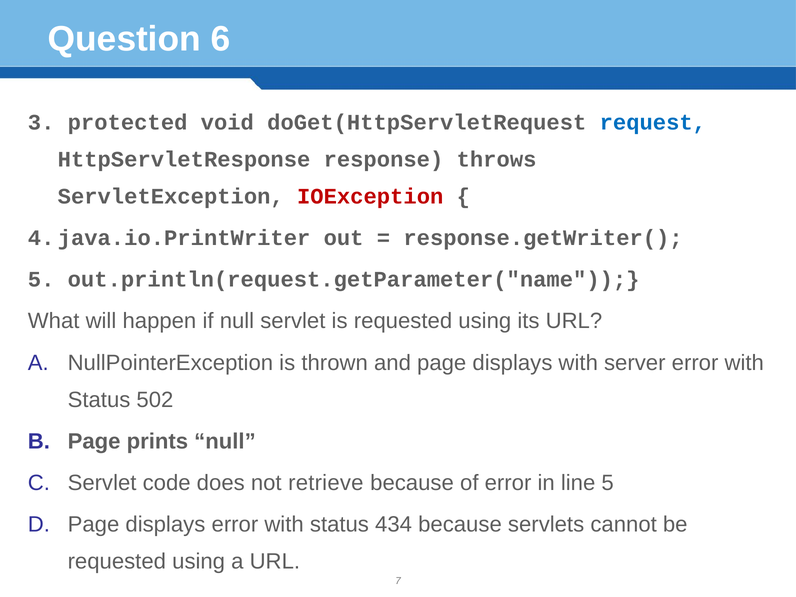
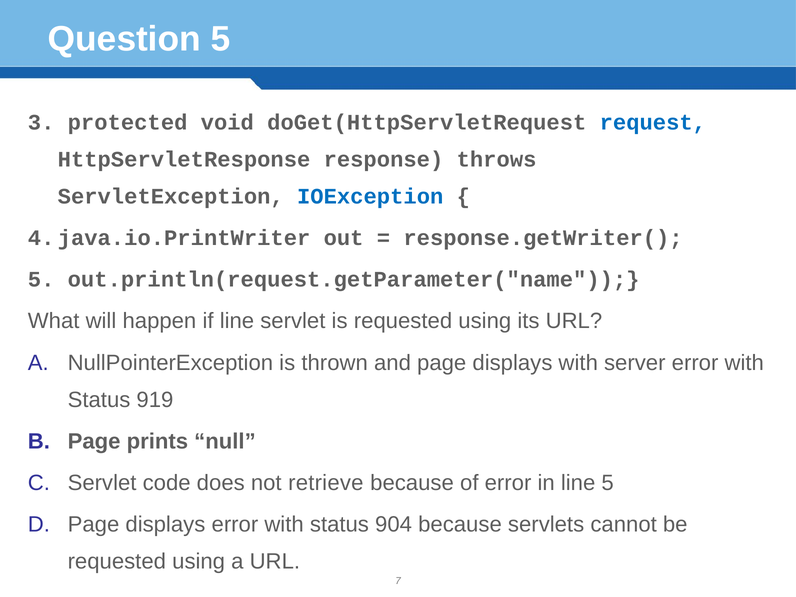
Question 6: 6 -> 5
IOException colour: red -> blue
if null: null -> line
502: 502 -> 919
434: 434 -> 904
